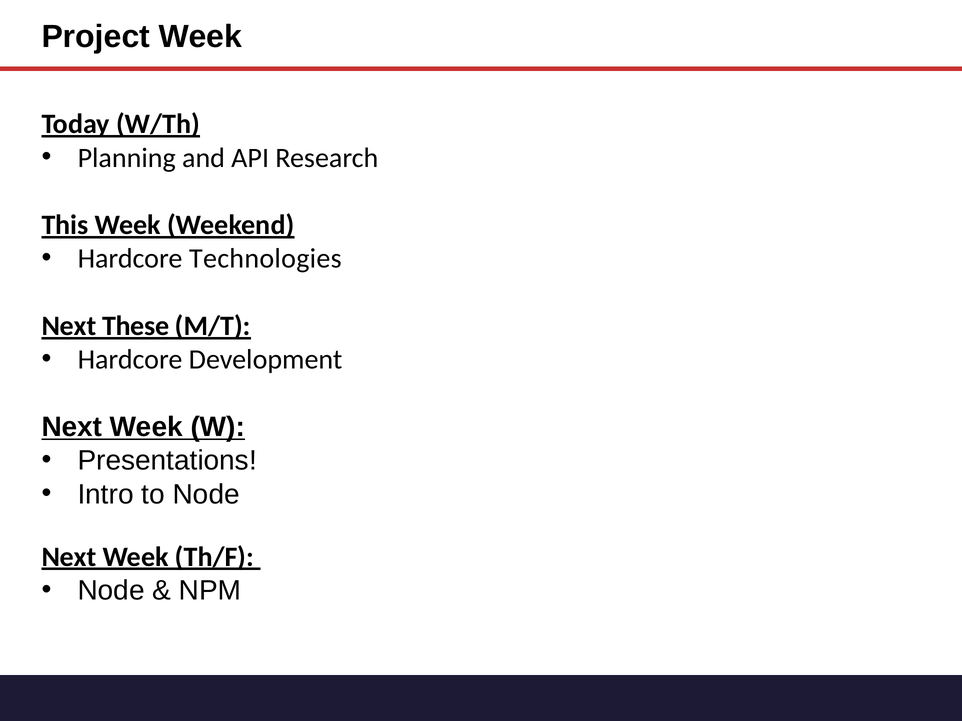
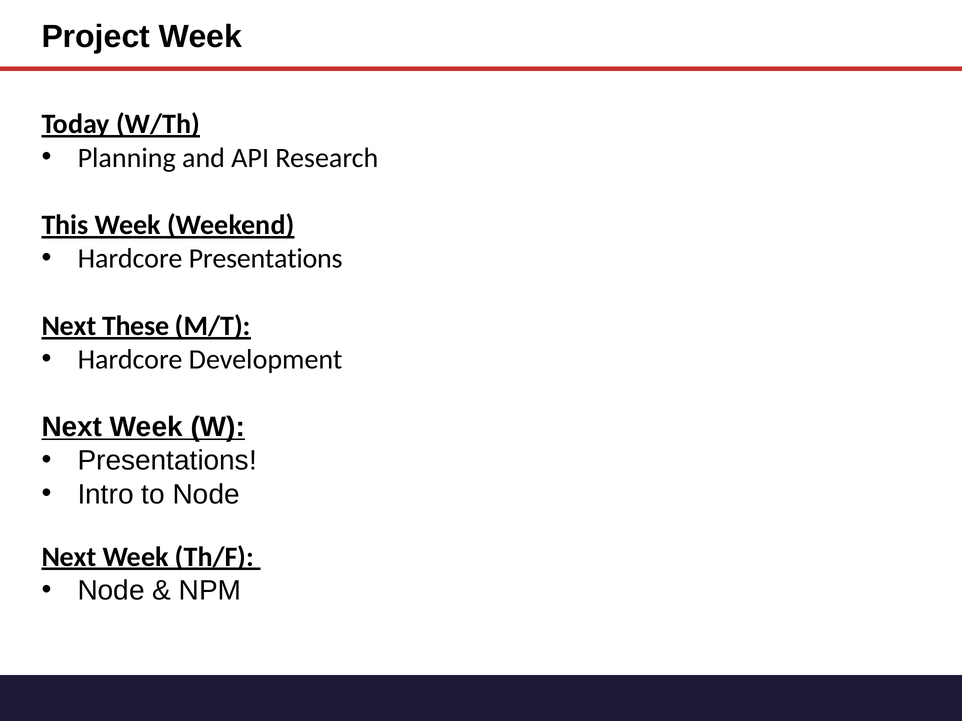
Hardcore Technologies: Technologies -> Presentations
